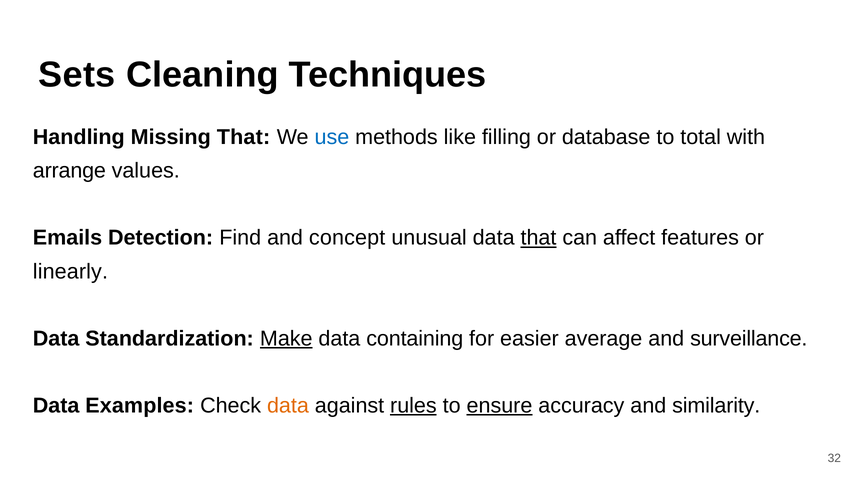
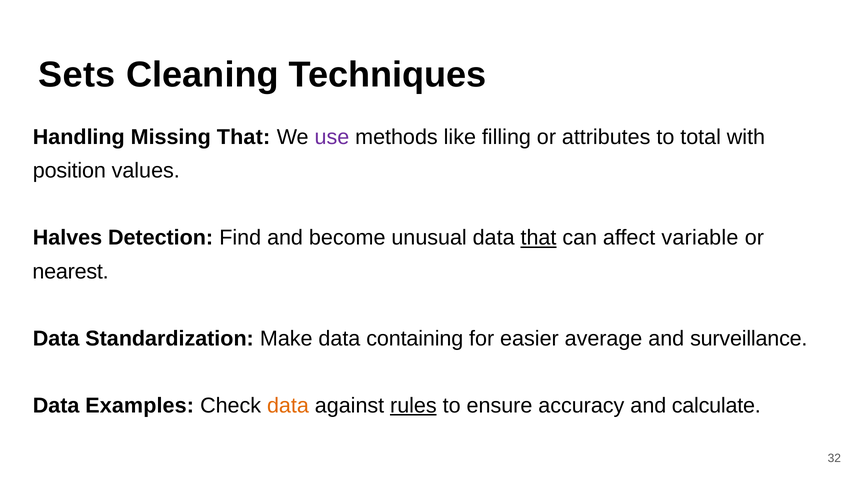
use colour: blue -> purple
database: database -> attributes
arrange: arrange -> position
Emails: Emails -> Halves
concept: concept -> become
features: features -> variable
linearly: linearly -> nearest
Make underline: present -> none
ensure underline: present -> none
similarity: similarity -> calculate
